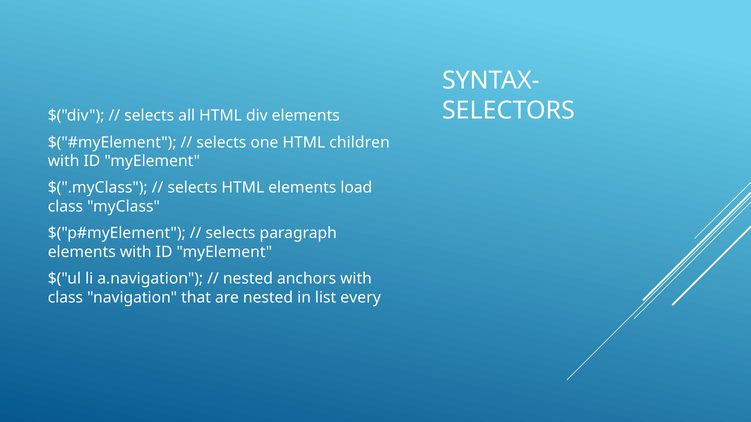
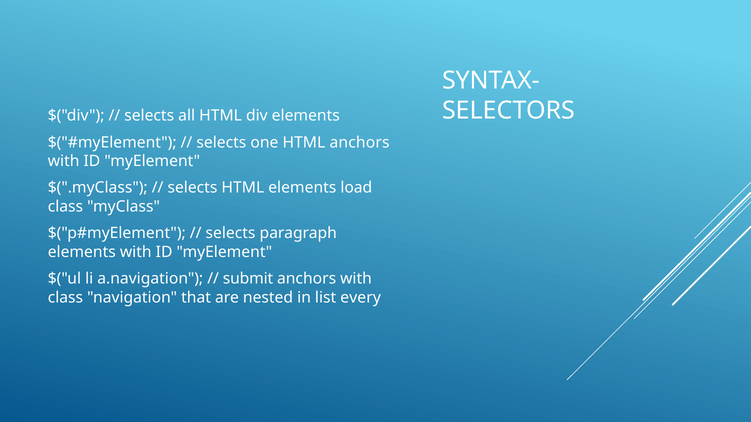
HTML children: children -> anchors
nested at (248, 279): nested -> submit
